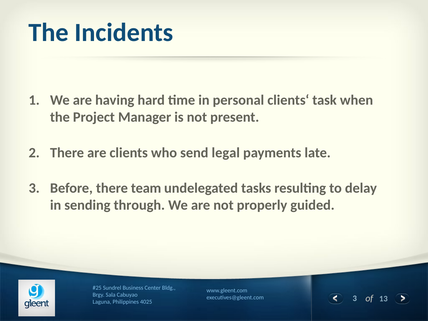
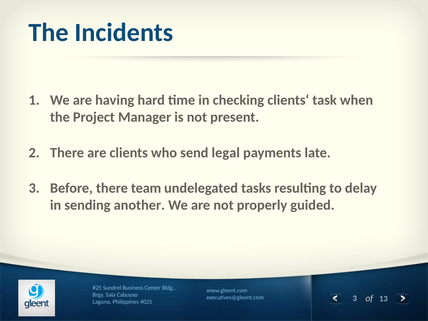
personal: personal -> checking
through: through -> another
